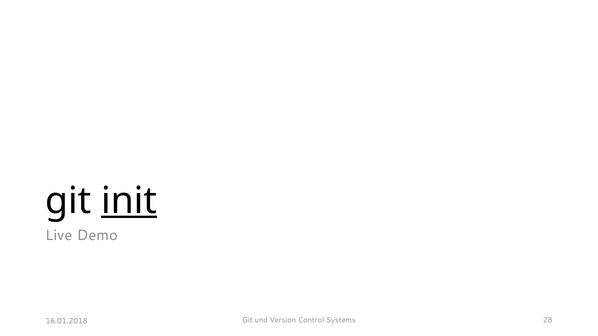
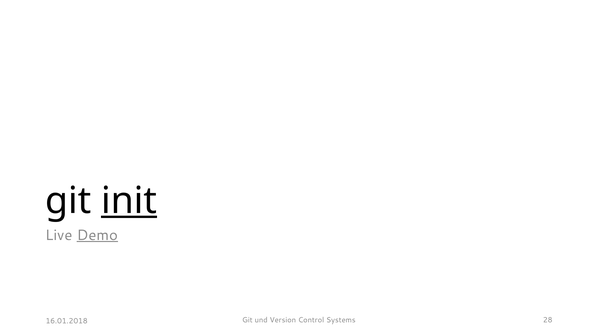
Demo underline: none -> present
